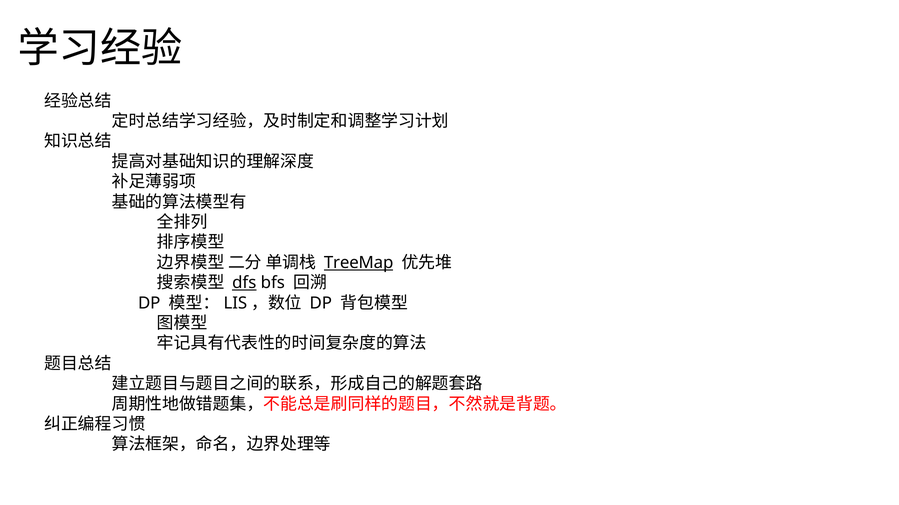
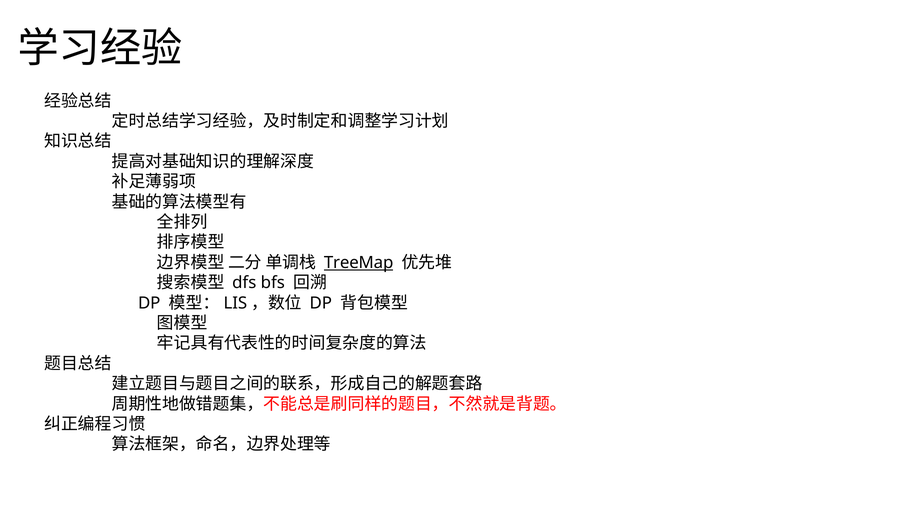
dfs underline: present -> none
